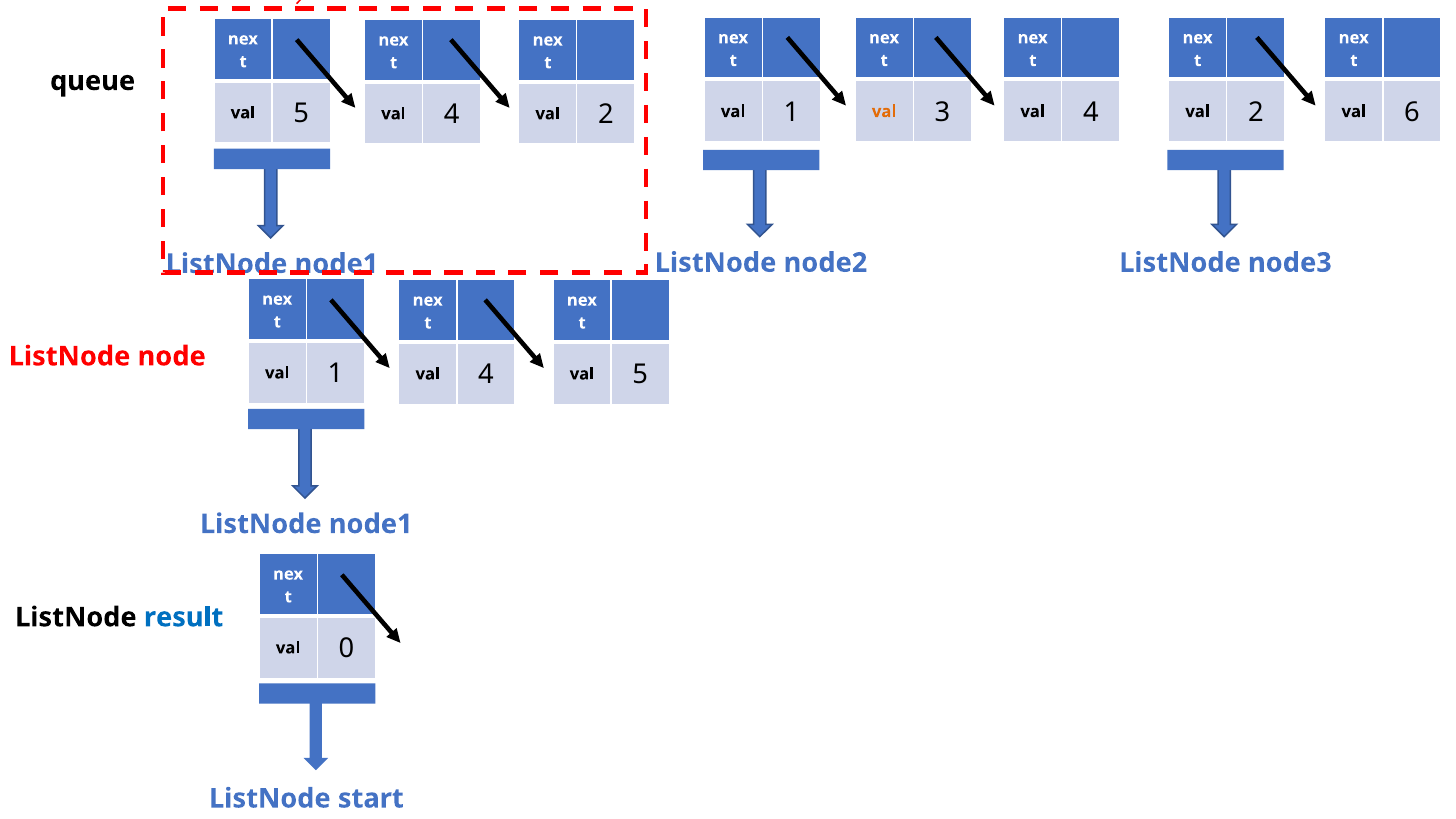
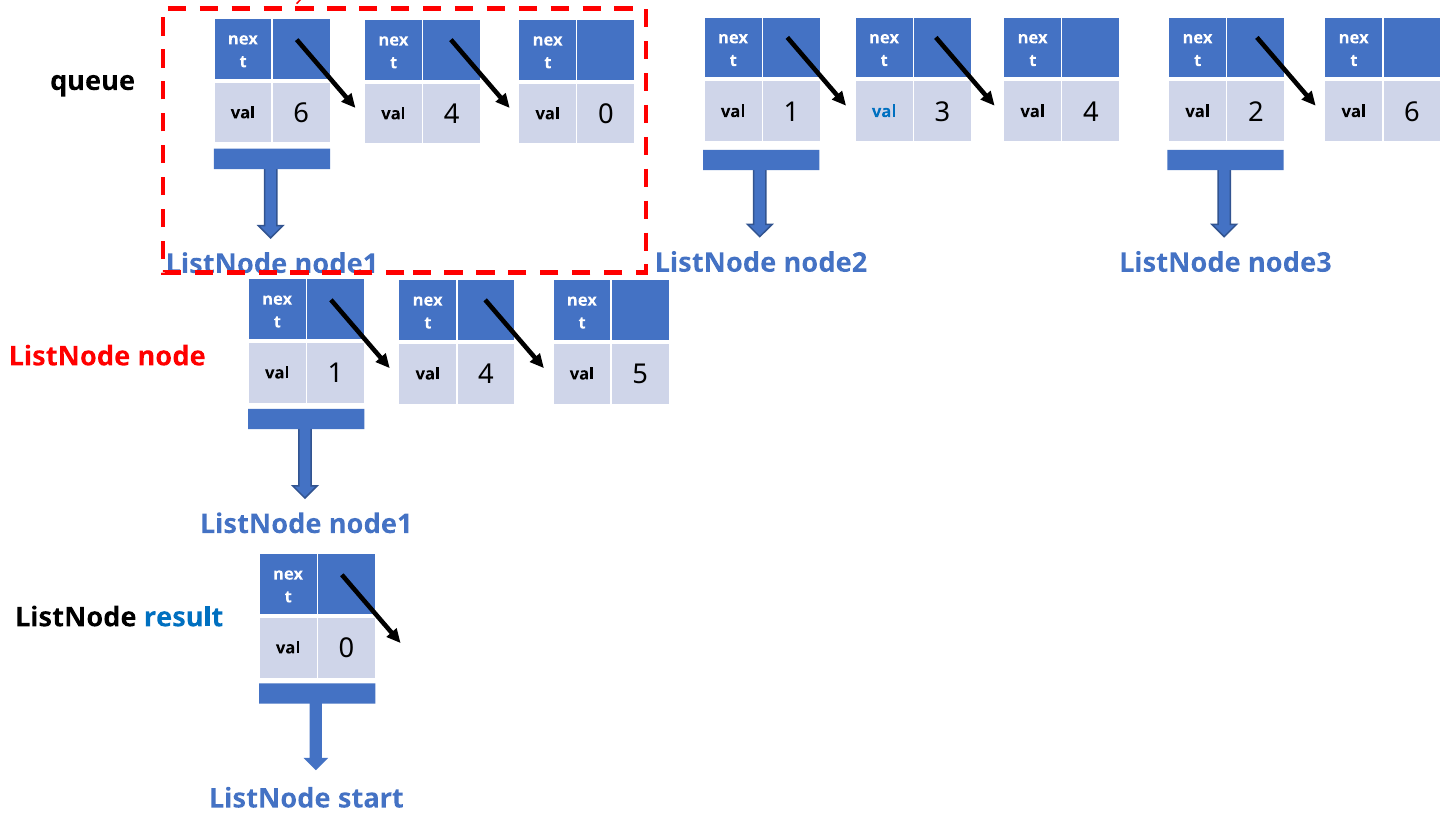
val at (884, 112) colour: orange -> blue
5 at (301, 113): 5 -> 6
2 at (606, 114): 2 -> 0
